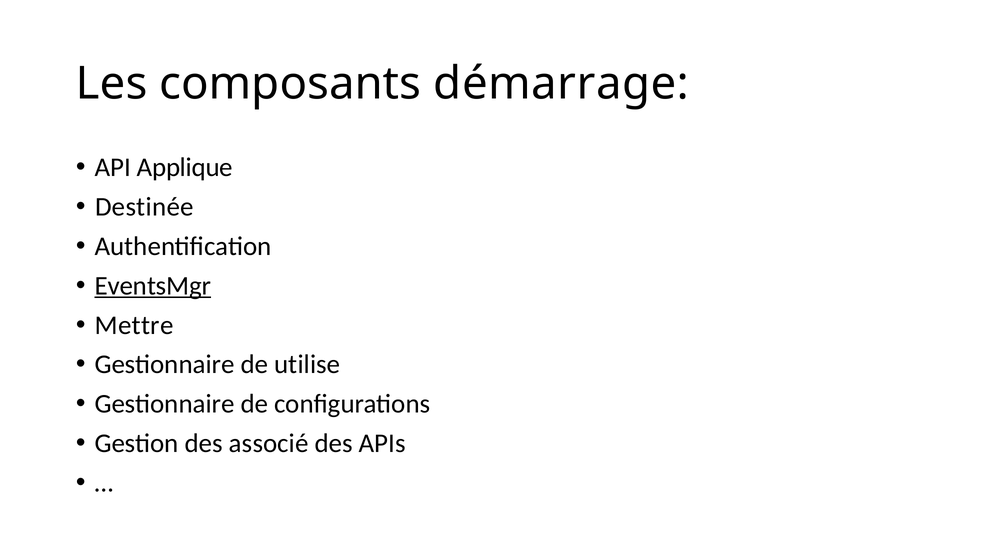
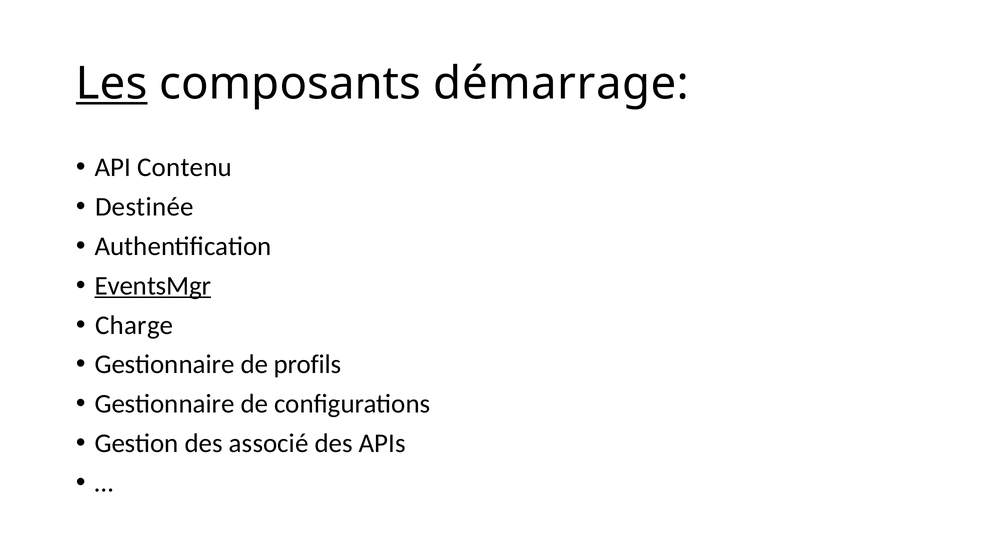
Les underline: none -> present
Applique: Applique -> Contenu
Mettre: Mettre -> Charge
utilise: utilise -> profils
